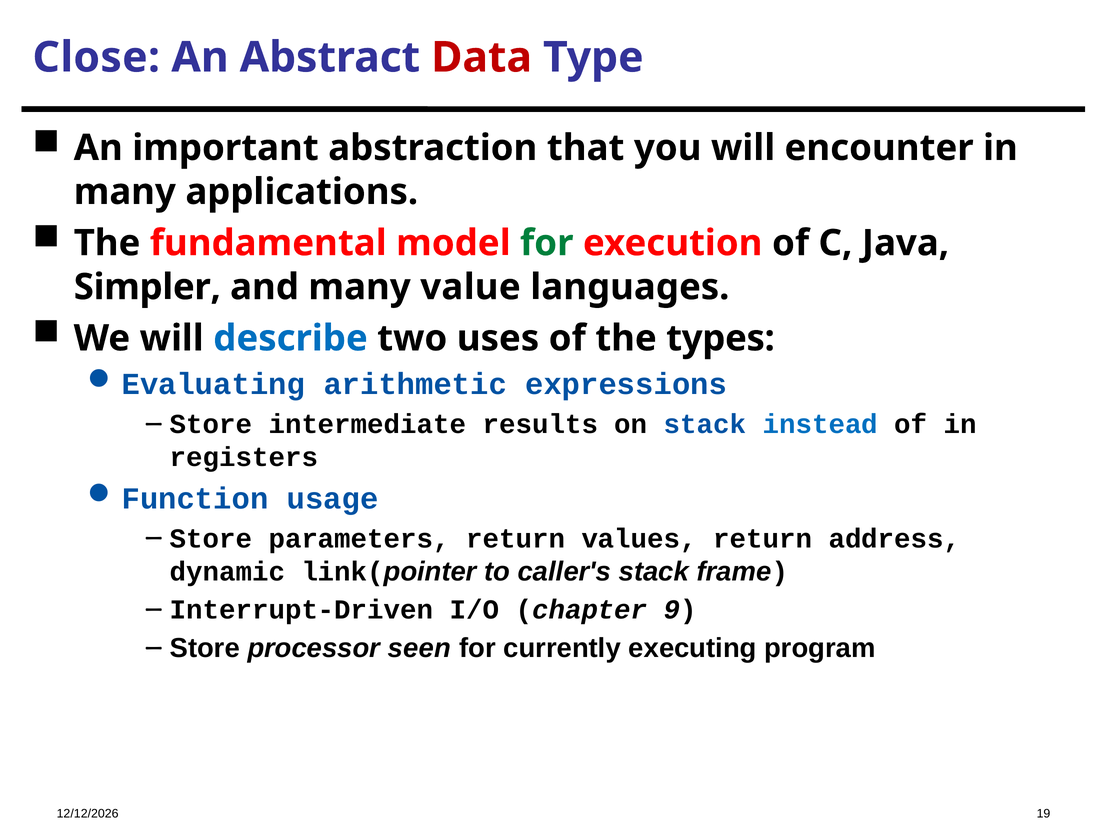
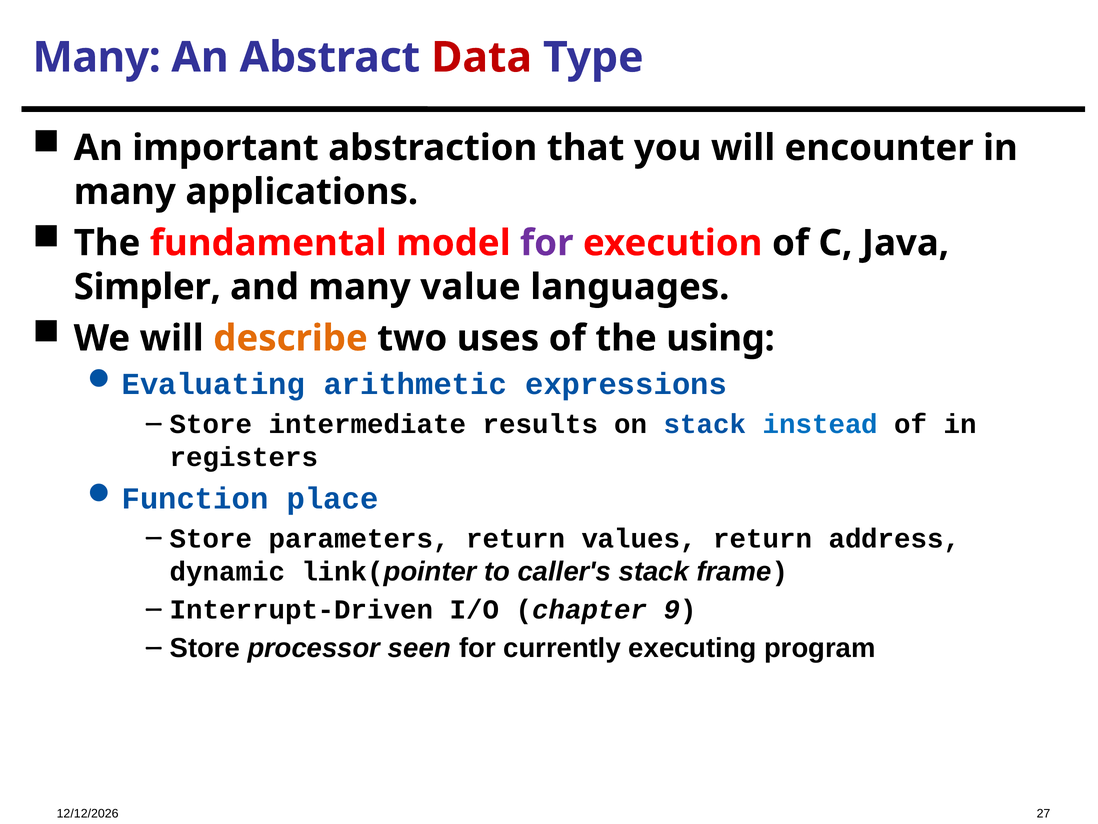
Close at (96, 57): Close -> Many
for at (547, 243) colour: green -> purple
describe colour: blue -> orange
types: types -> using
usage: usage -> place
19: 19 -> 27
